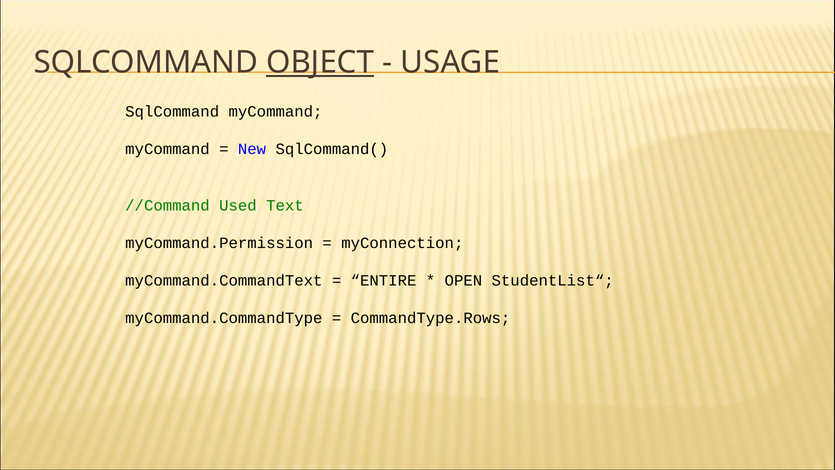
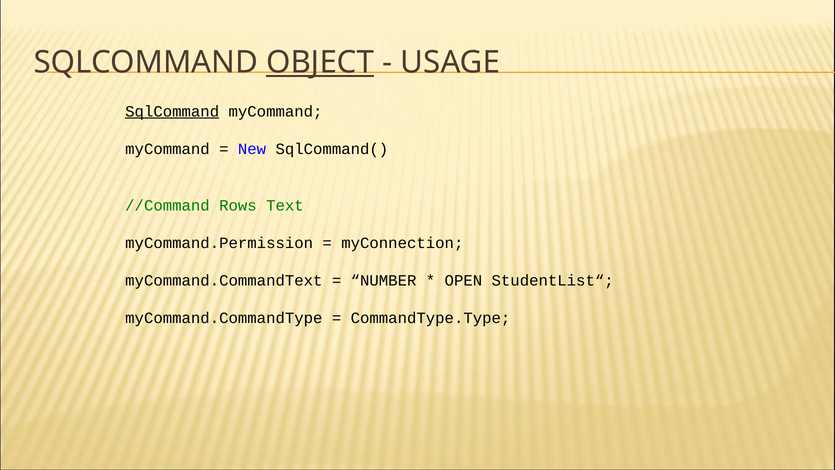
SqlCommand at (172, 111) underline: none -> present
Used: Used -> Rows
ENTIRE: ENTIRE -> NUMBER
CommandType.Rows: CommandType.Rows -> CommandType.Type
